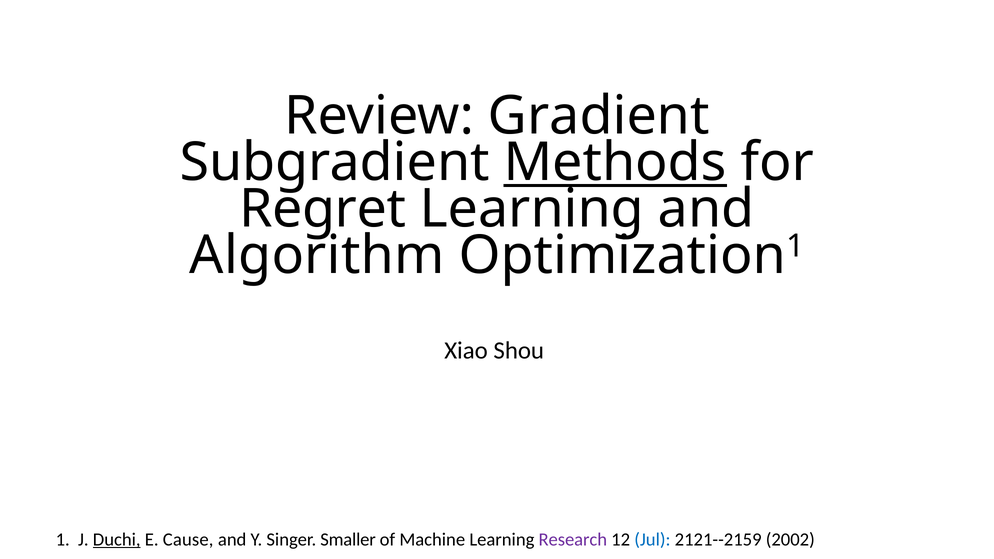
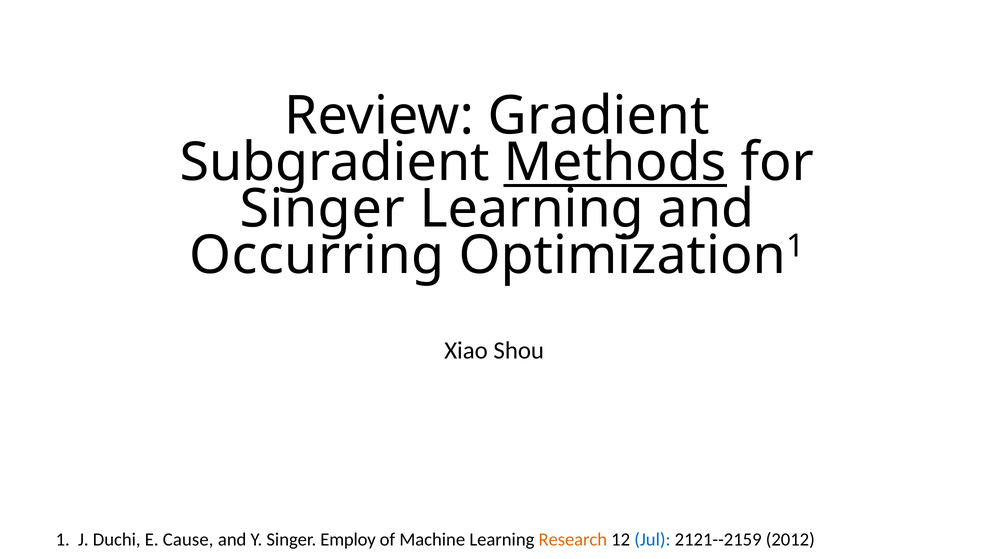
Regret at (323, 209): Regret -> Singer
Algorithm: Algorithm -> Occurring
Duchi underline: present -> none
Smaller: Smaller -> Employ
Research colour: purple -> orange
2002: 2002 -> 2012
